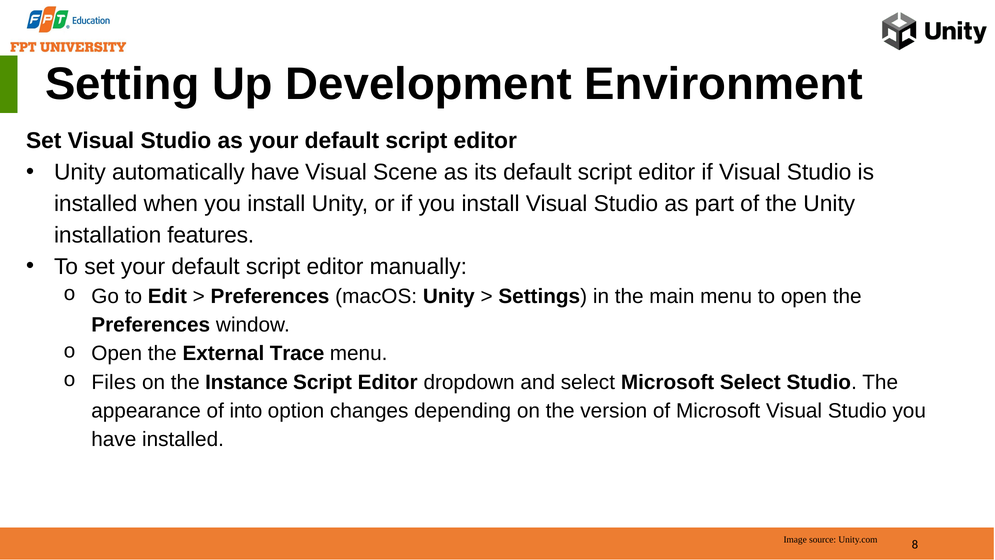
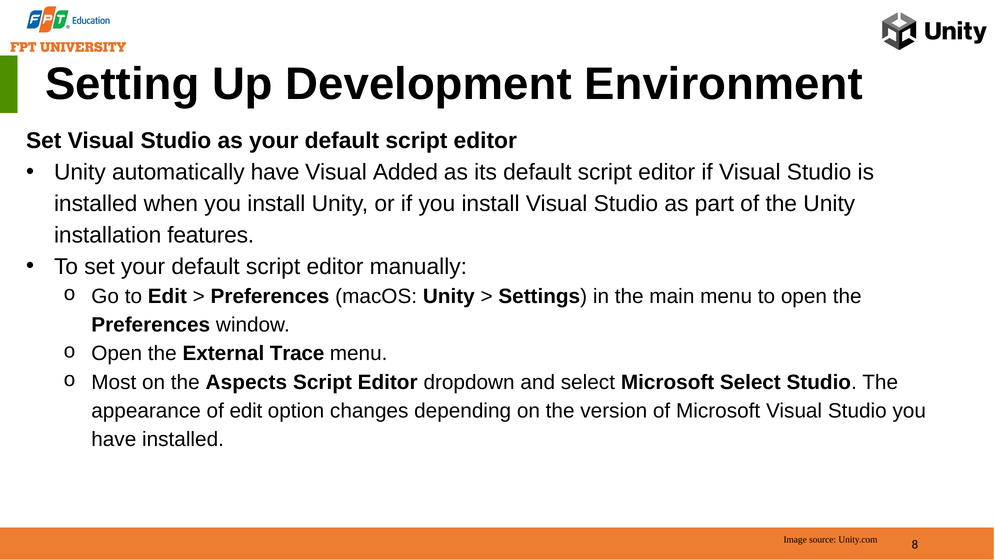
Scene: Scene -> Added
Files: Files -> Most
Instance: Instance -> Aspects
of into: into -> edit
